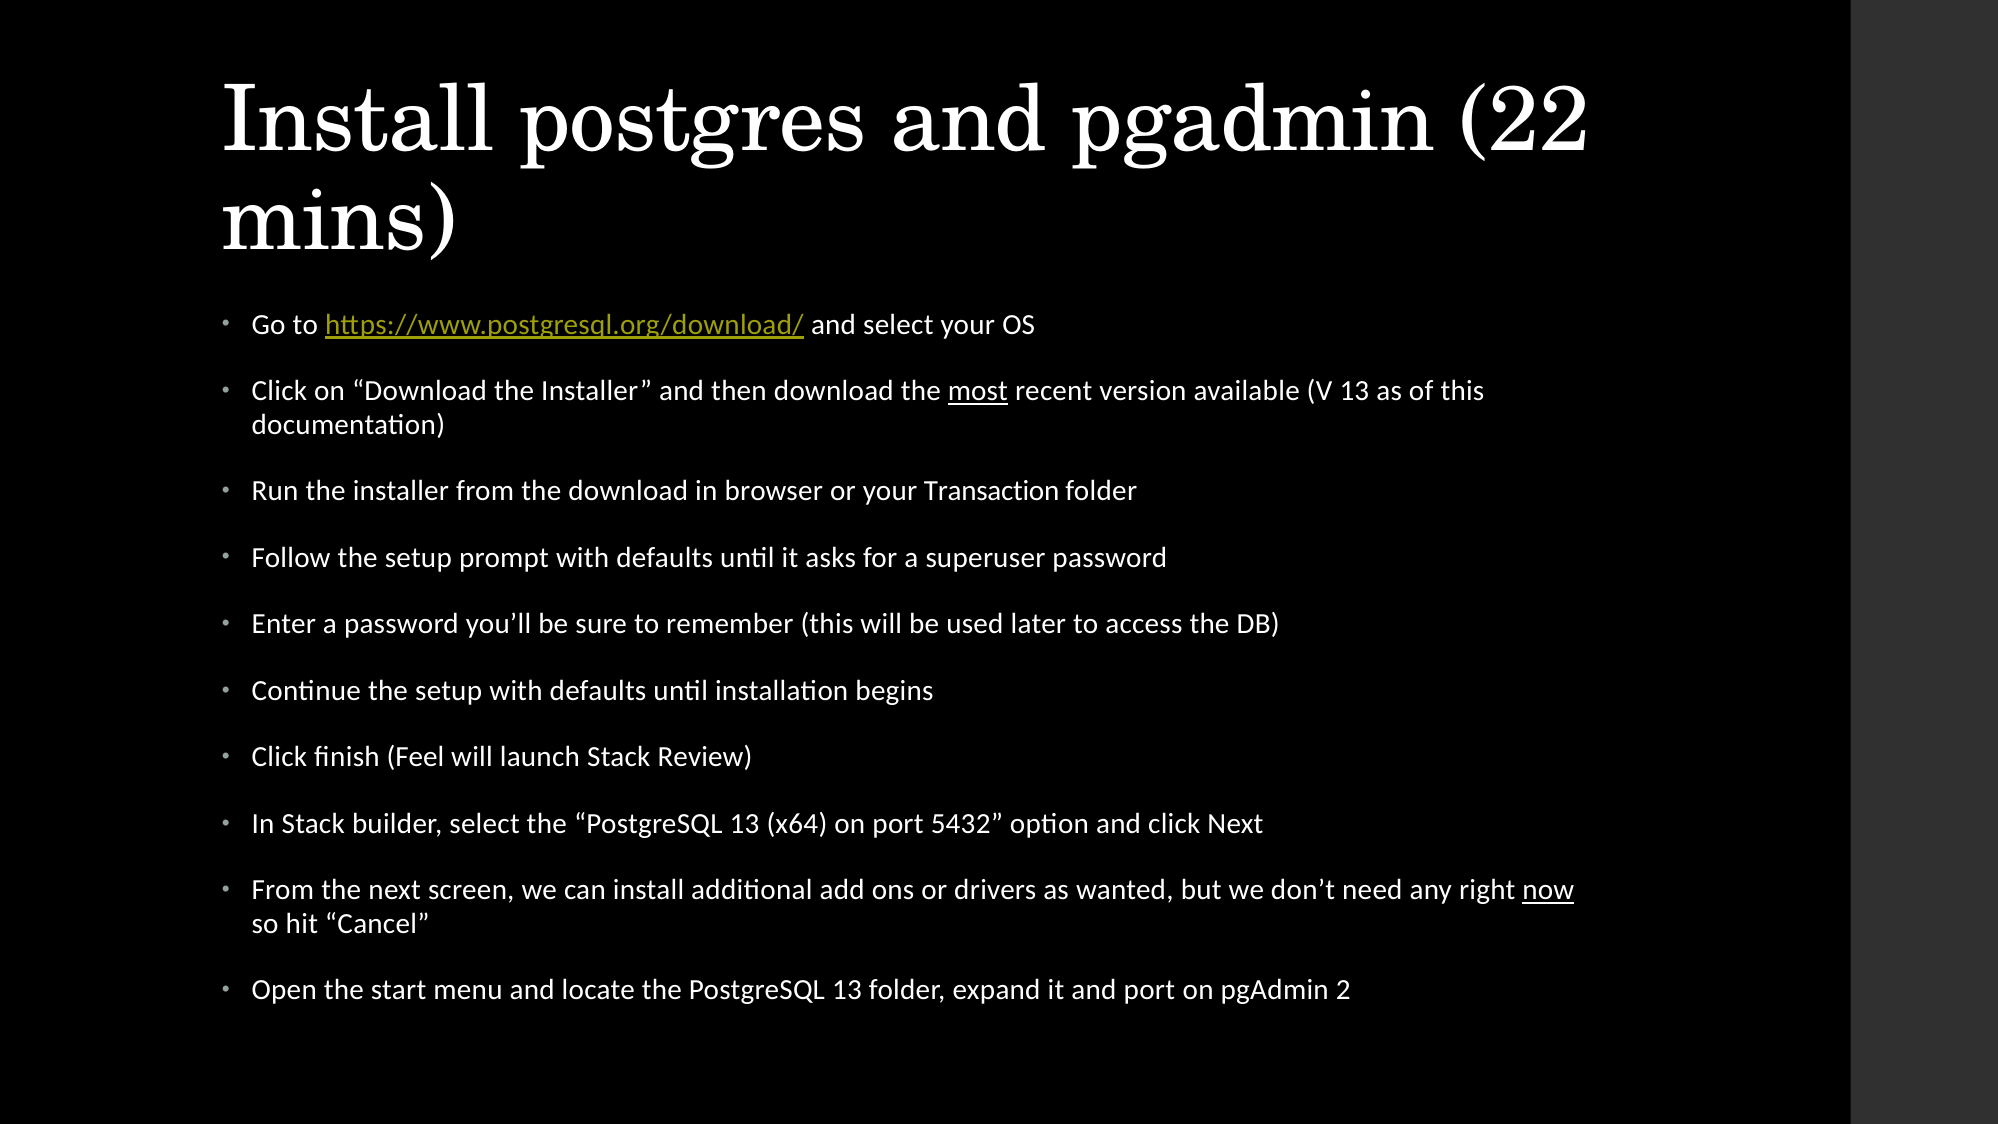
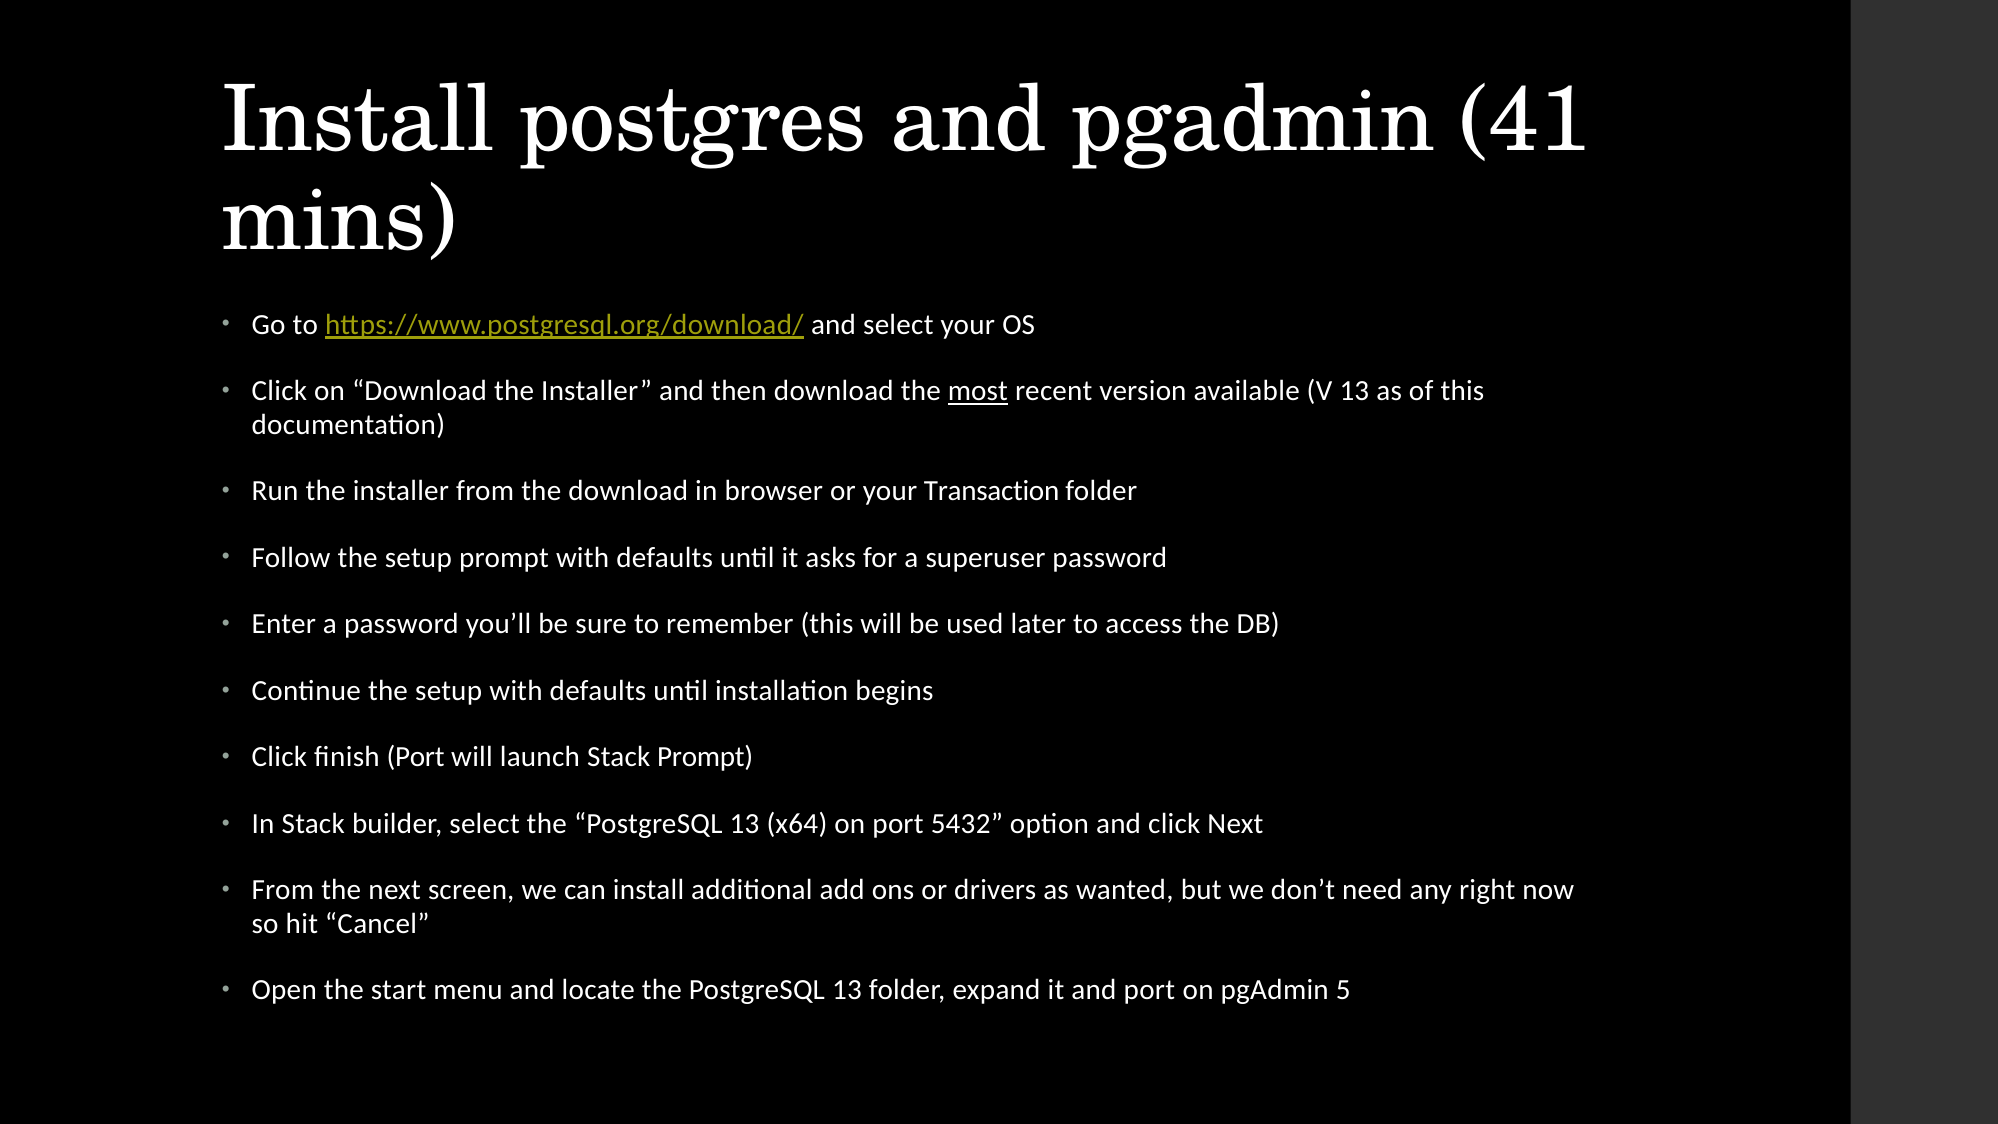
22: 22 -> 41
finish Feel: Feel -> Port
Stack Review: Review -> Prompt
now underline: present -> none
2: 2 -> 5
